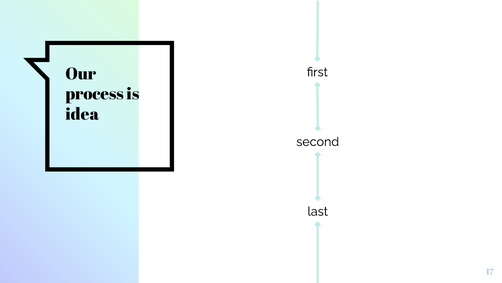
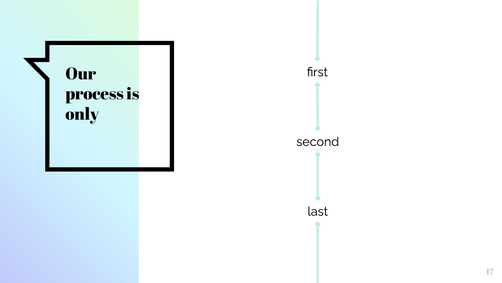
idea: idea -> only
